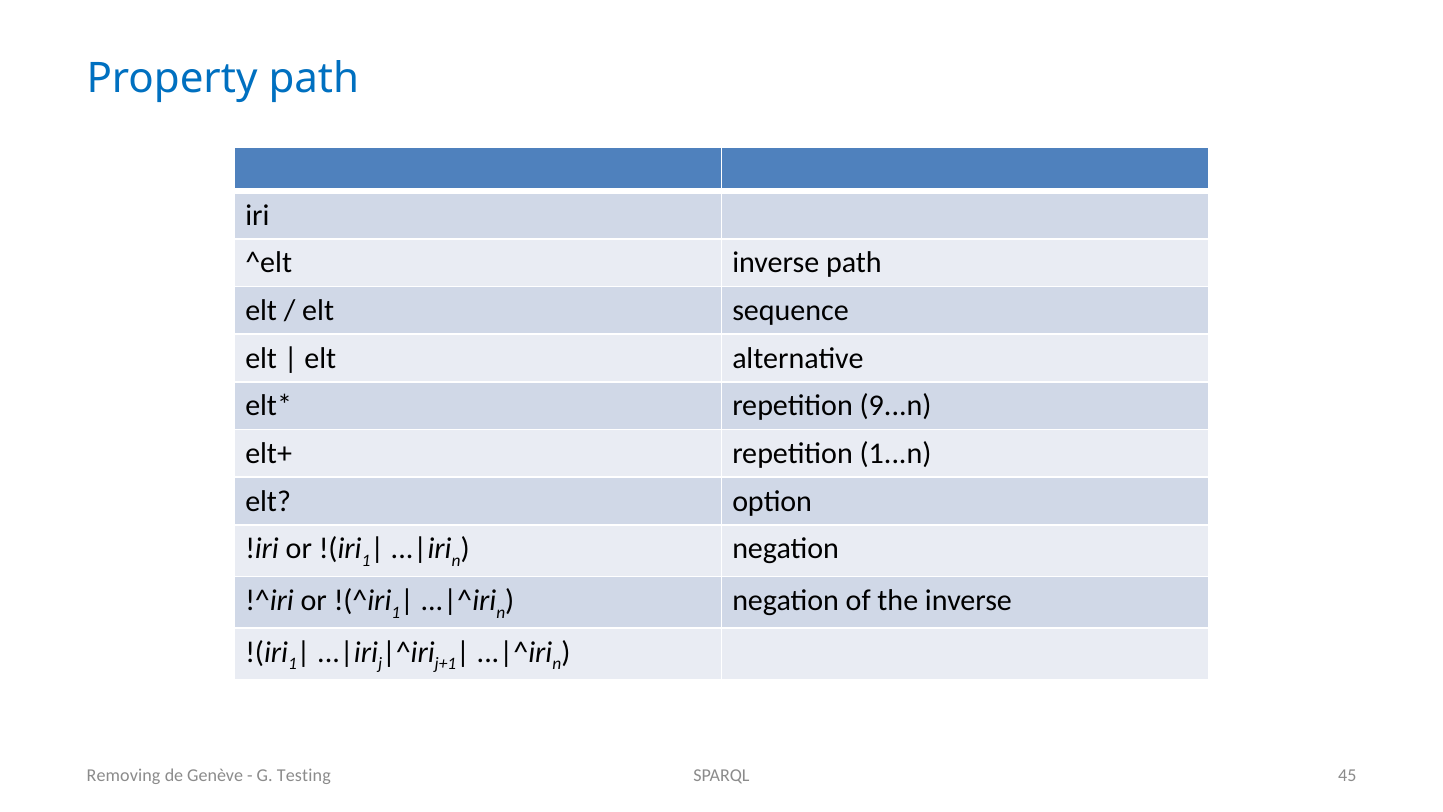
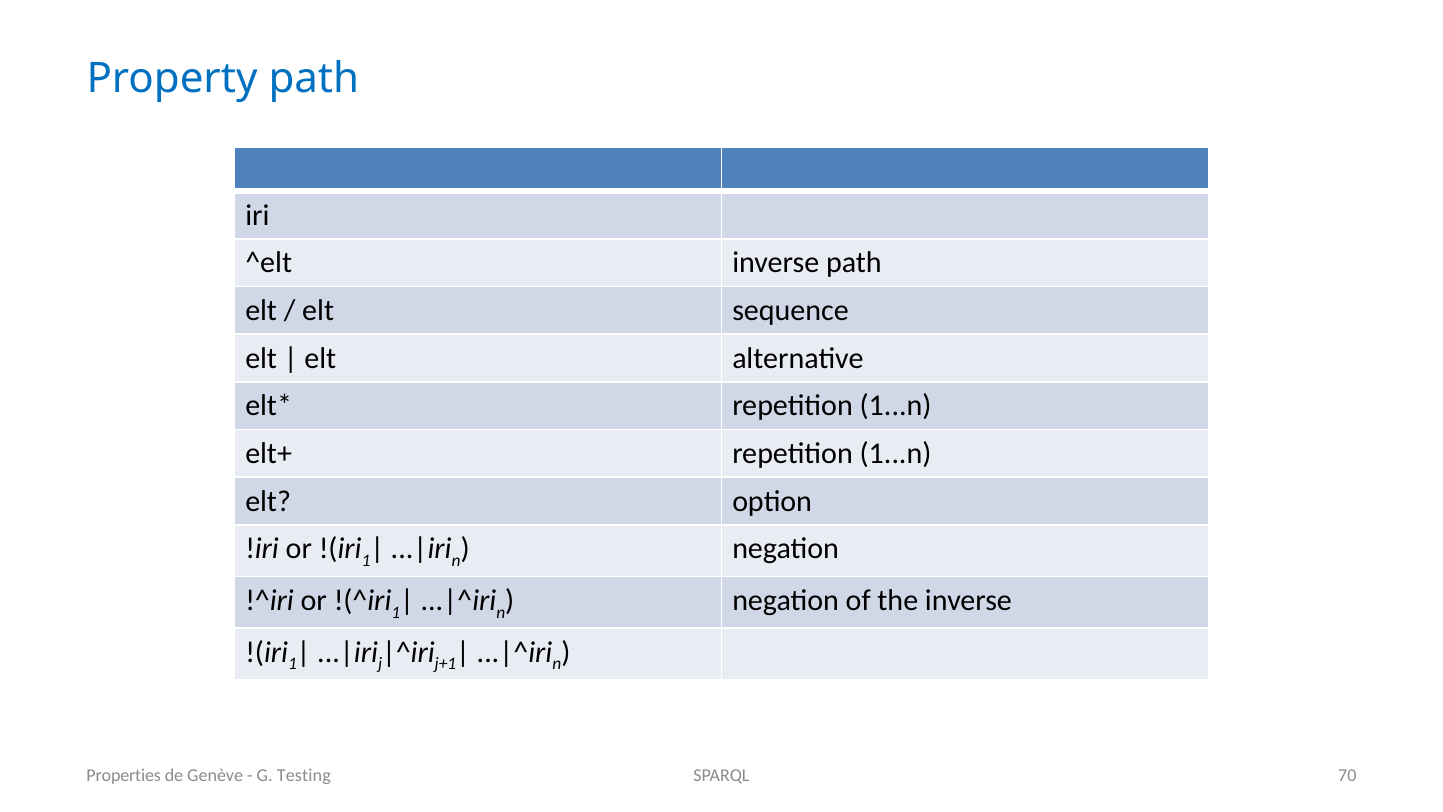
9...n at (896, 406): 9...n -> 1...n
Removing: Removing -> Properties
45: 45 -> 70
